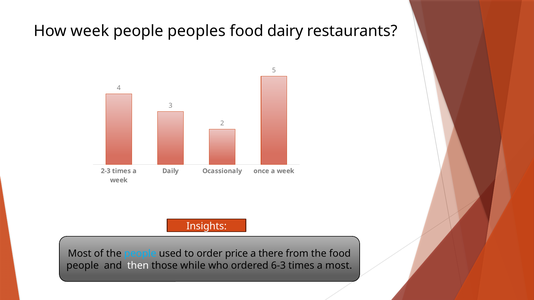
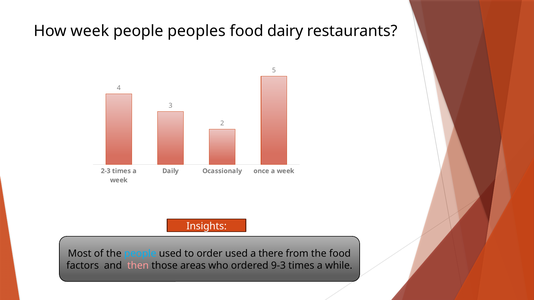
order price: price -> used
people at (83, 266): people -> factors
then colour: white -> pink
while: while -> areas
6-3: 6-3 -> 9-3
a most: most -> while
